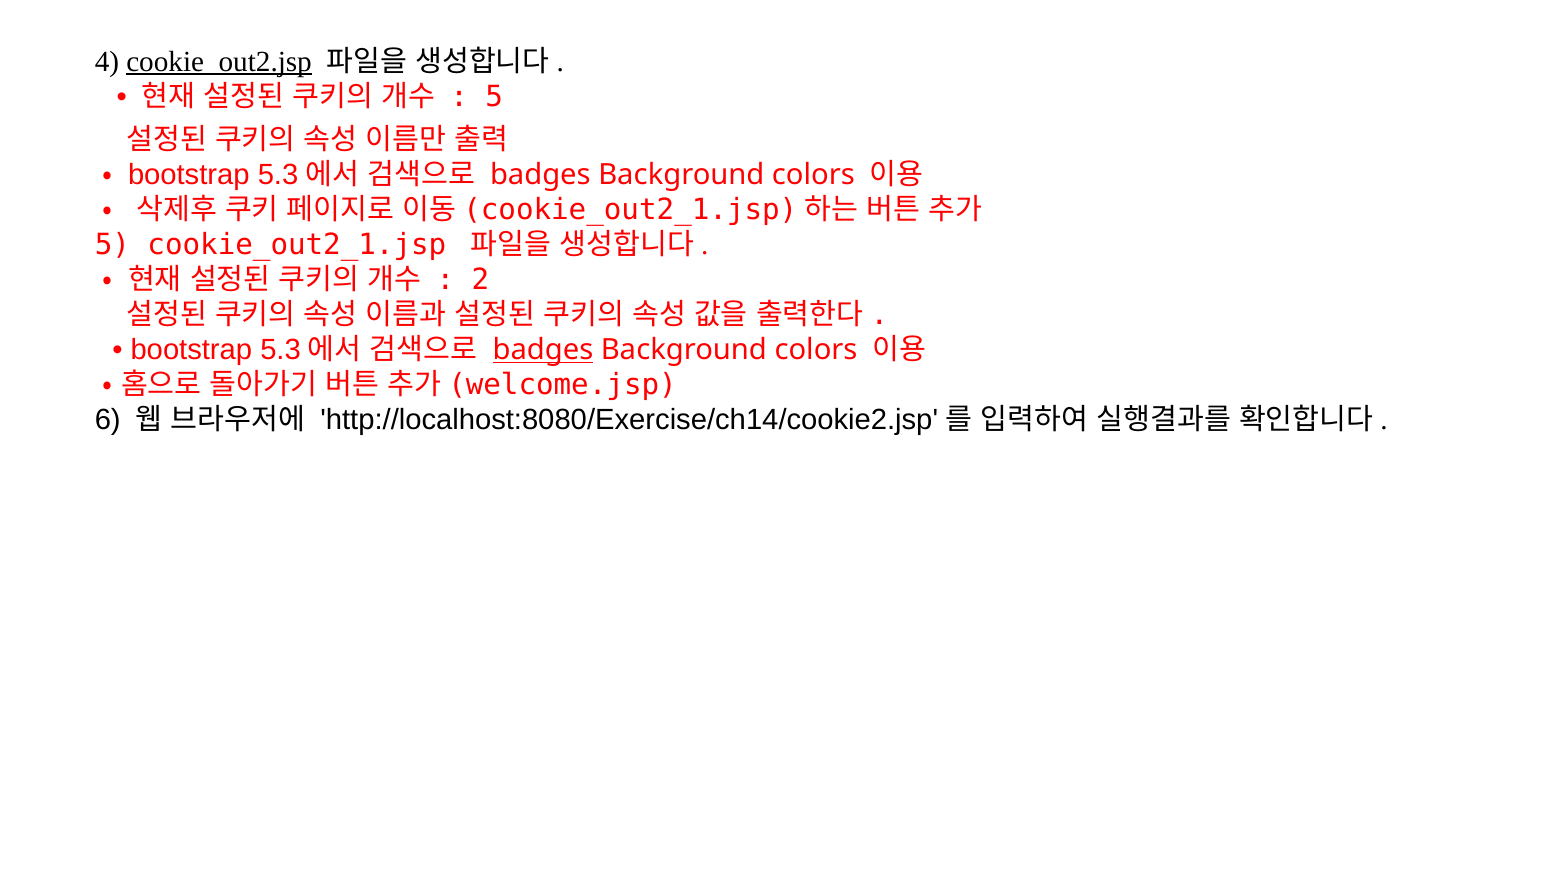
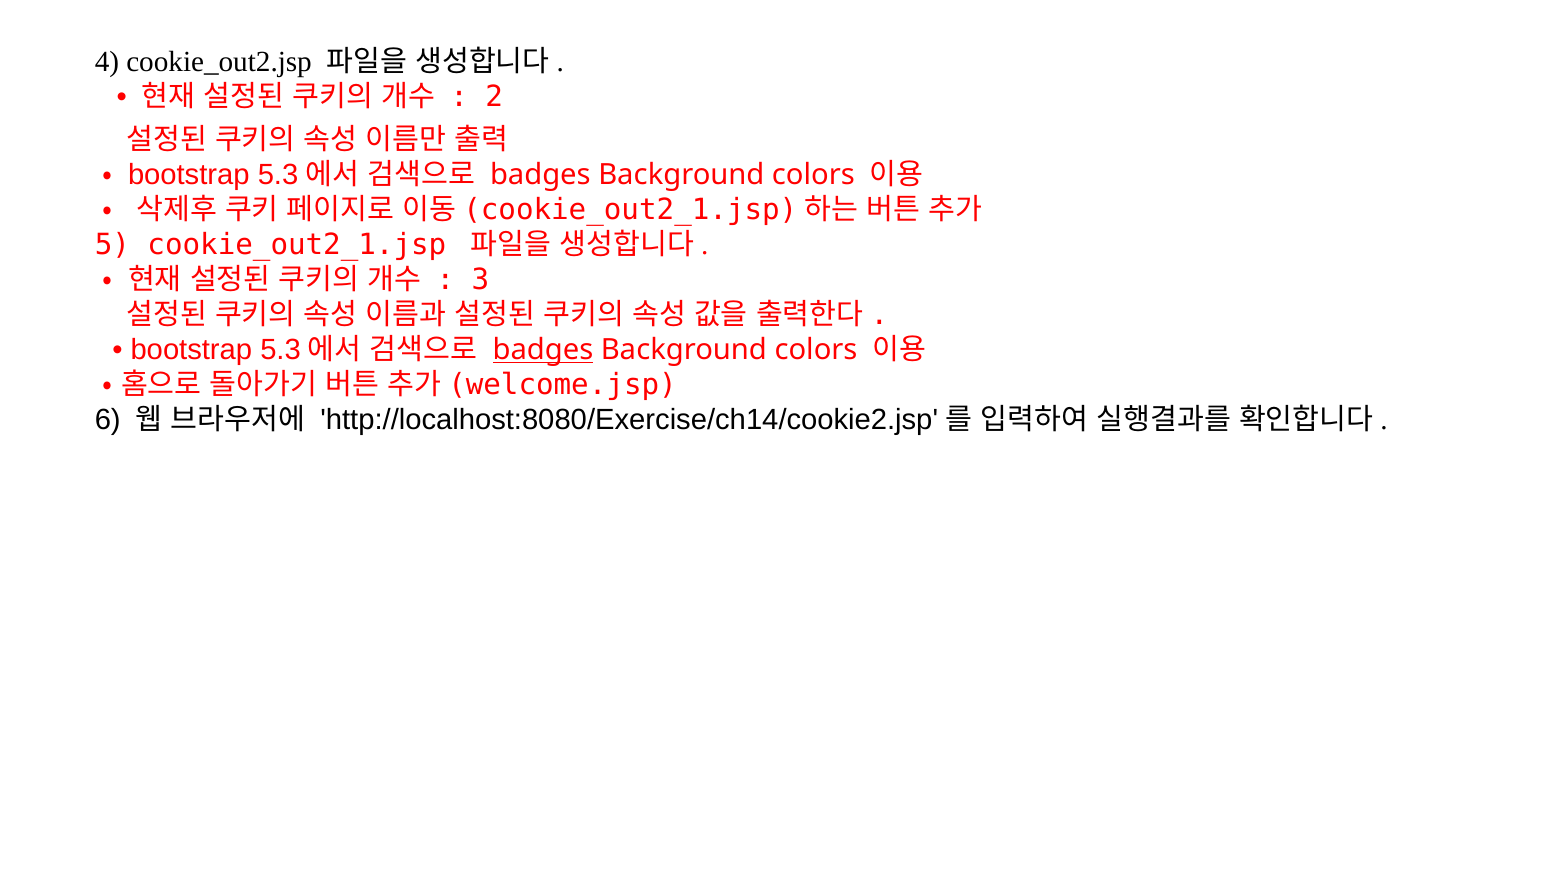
cookie_out2.jsp underline: present -> none
5 at (494, 97): 5 -> 2
2: 2 -> 3
